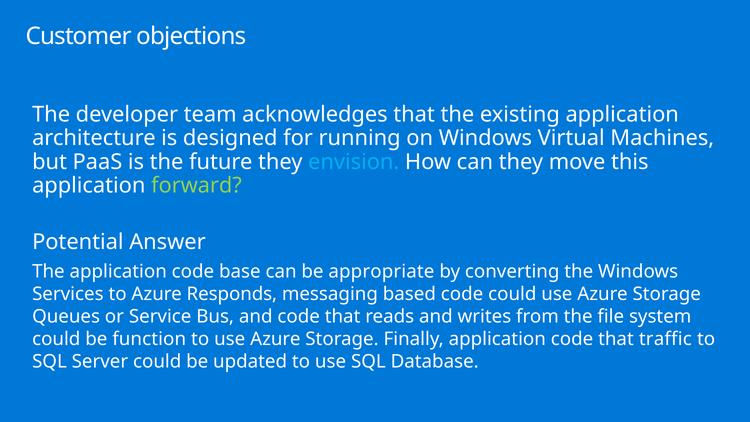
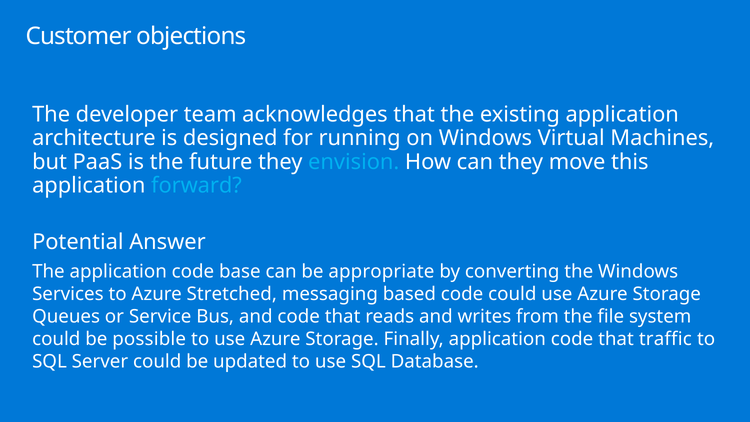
forward colour: light green -> light blue
Responds: Responds -> Stretched
function: function -> possible
